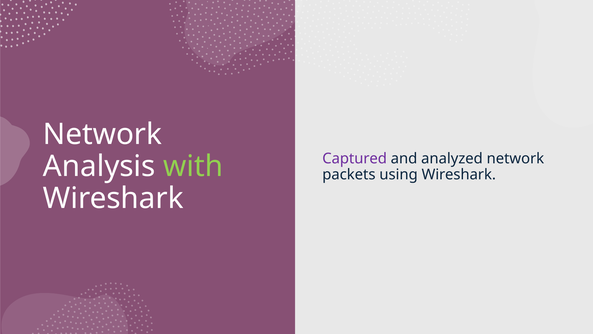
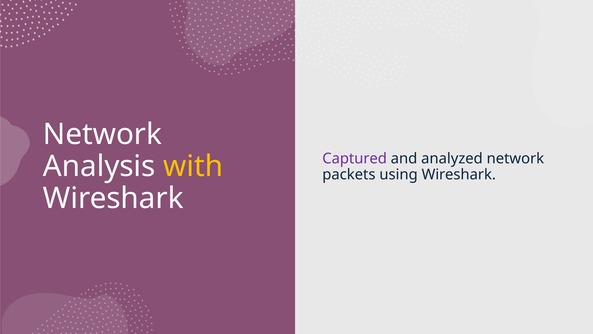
with colour: light green -> yellow
